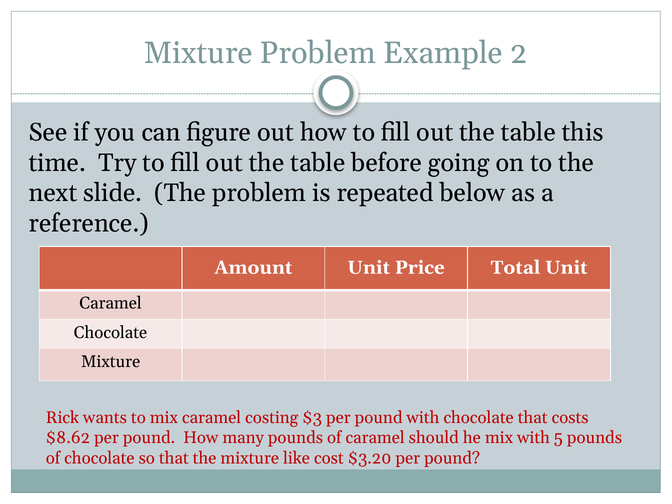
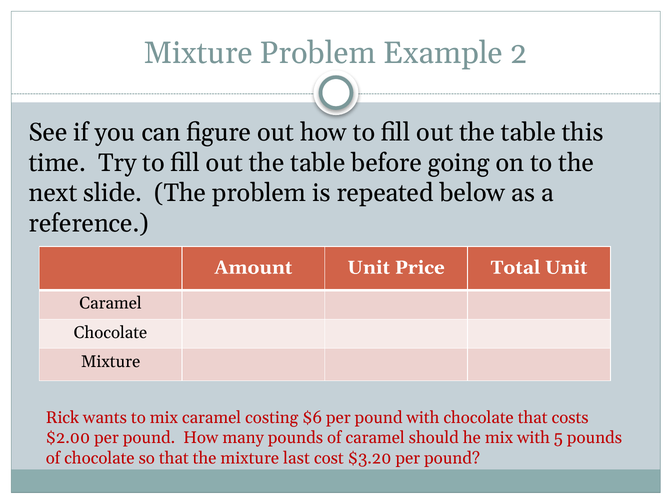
$3: $3 -> $6
$8.62: $8.62 -> $2.00
like: like -> last
